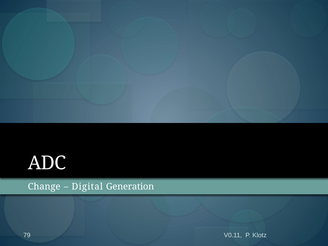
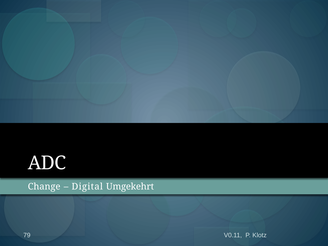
Generation: Generation -> Umgekehrt
